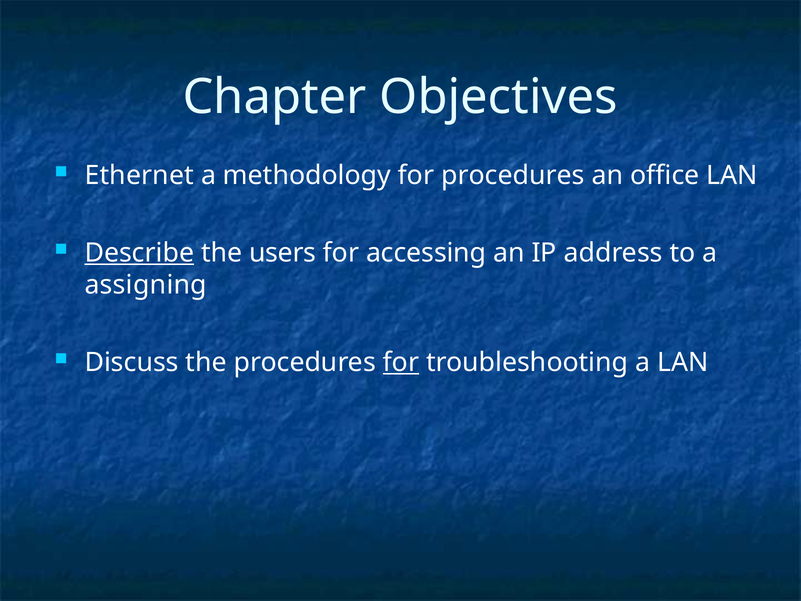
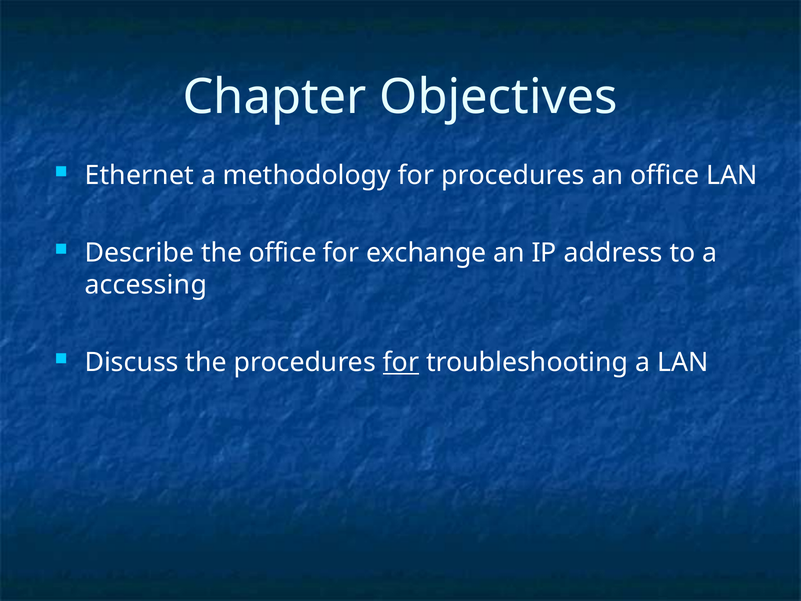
Describe underline: present -> none
the users: users -> office
accessing: accessing -> exchange
assigning: assigning -> accessing
